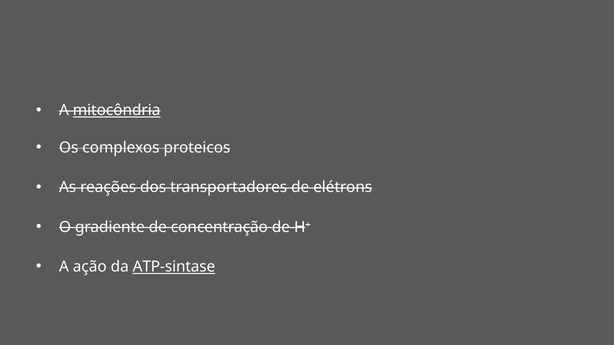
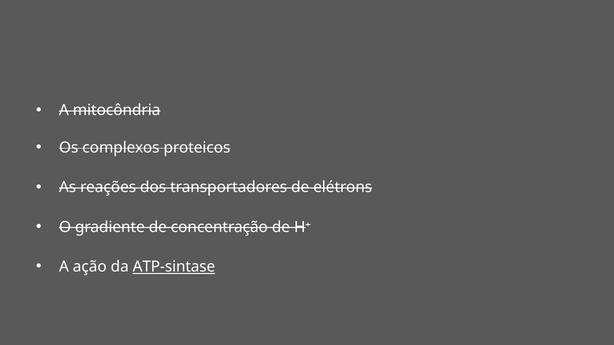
mitocôndria underline: present -> none
